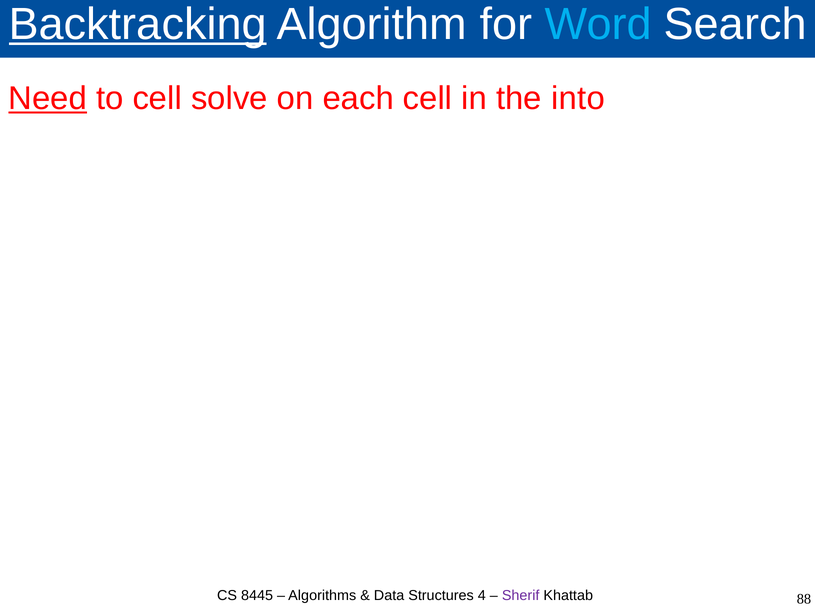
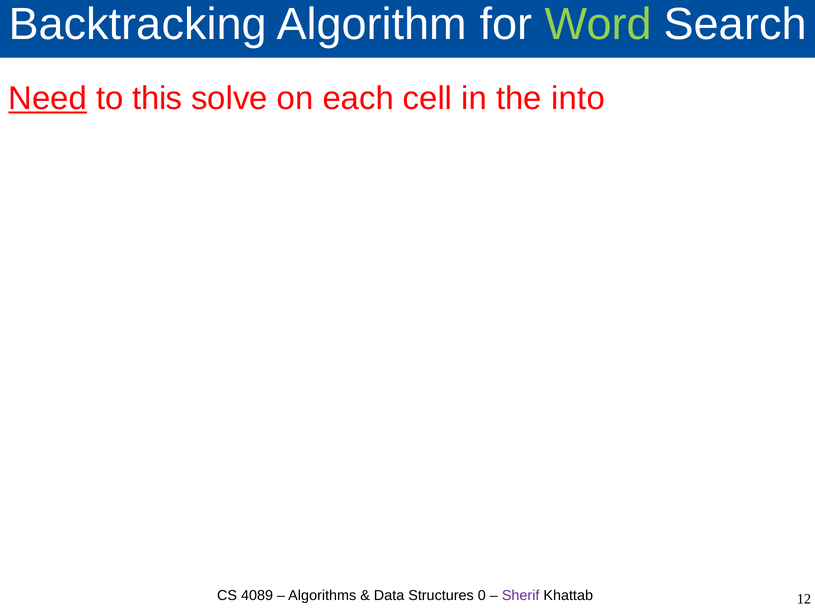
Backtracking underline: present -> none
Word colour: light blue -> light green
to cell: cell -> this
8445: 8445 -> 4089
4: 4 -> 0
88: 88 -> 12
